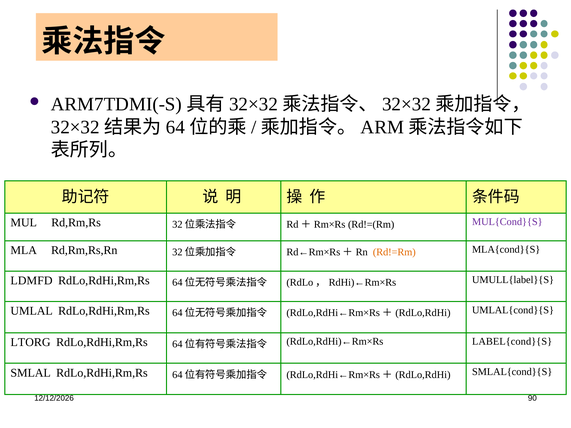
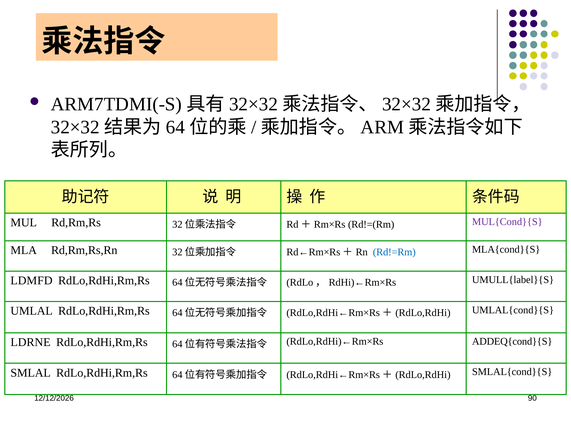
Rd!=Rm colour: orange -> blue
LTORG: LTORG -> LDRNE
LABEL{cond}{S: LABEL{cond}{S -> ADDEQ{cond}{S
